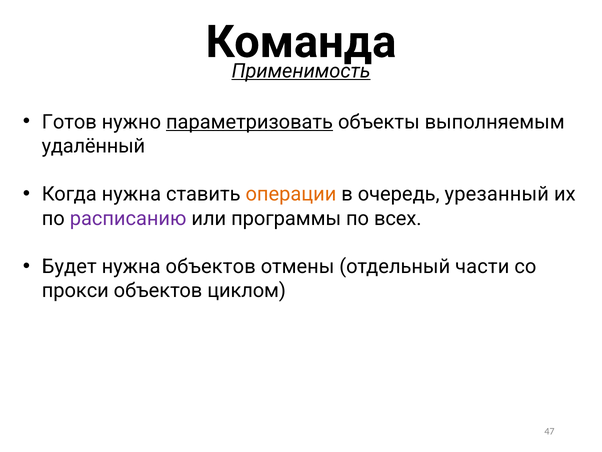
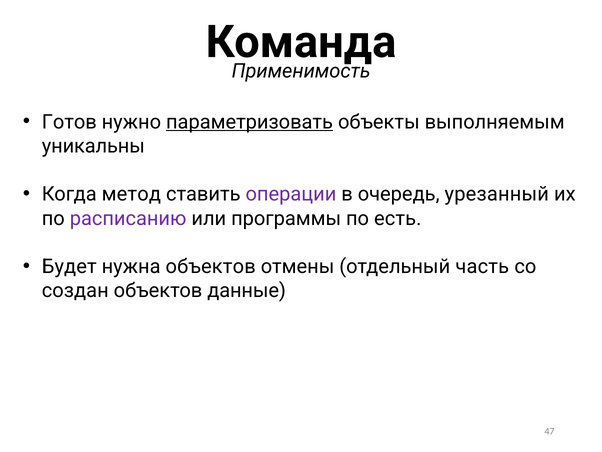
Применимость underline: present -> none
удалённый: удалённый -> уникальны
Когда нужна: нужна -> метод
операции colour: orange -> purple
всех: всех -> есть
части: части -> часть
прокси: прокси -> создан
циклом: циклом -> данные
